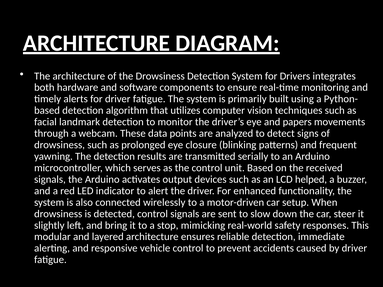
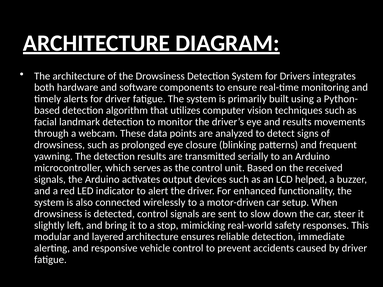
and papers: papers -> results
